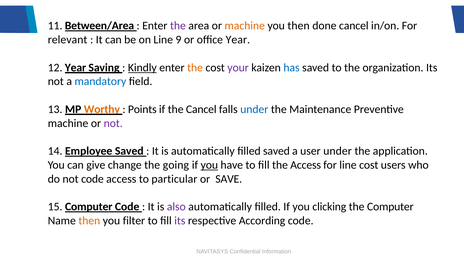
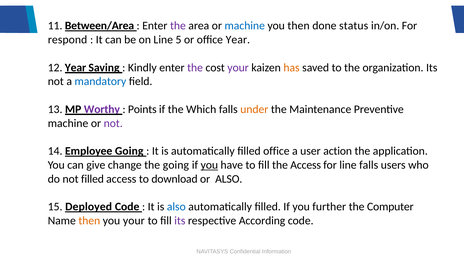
machine at (245, 26) colour: orange -> blue
done cancel: cancel -> status
relevant: relevant -> respond
9: 9 -> 5
Kindly underline: present -> none
the at (195, 68) colour: orange -> purple
has colour: blue -> orange
Worthy colour: orange -> purple
the Cancel: Cancel -> Which
under at (254, 109) colour: blue -> orange
Employee Saved: Saved -> Going
filled saved: saved -> office
user under: under -> action
line cost: cost -> falls
not code: code -> filled
particular: particular -> download
or SAVE: SAVE -> ALSO
15 Computer: Computer -> Deployed
also at (176, 207) colour: purple -> blue
clicking: clicking -> further
you filter: filter -> your
